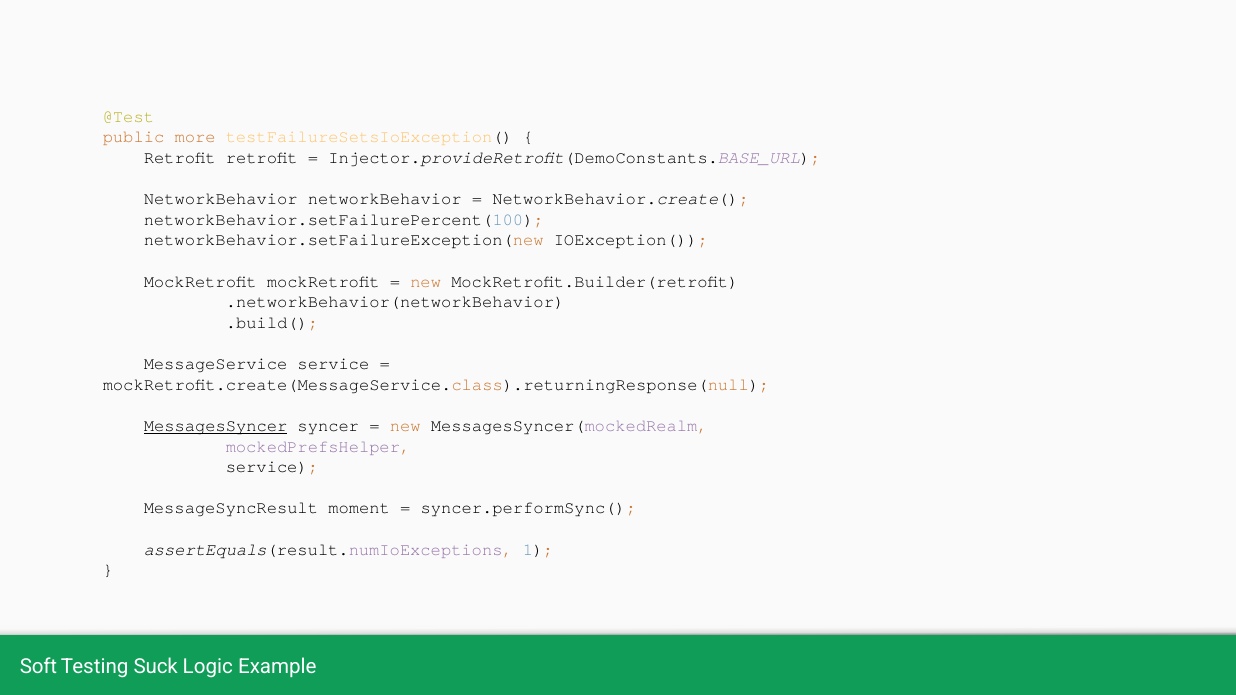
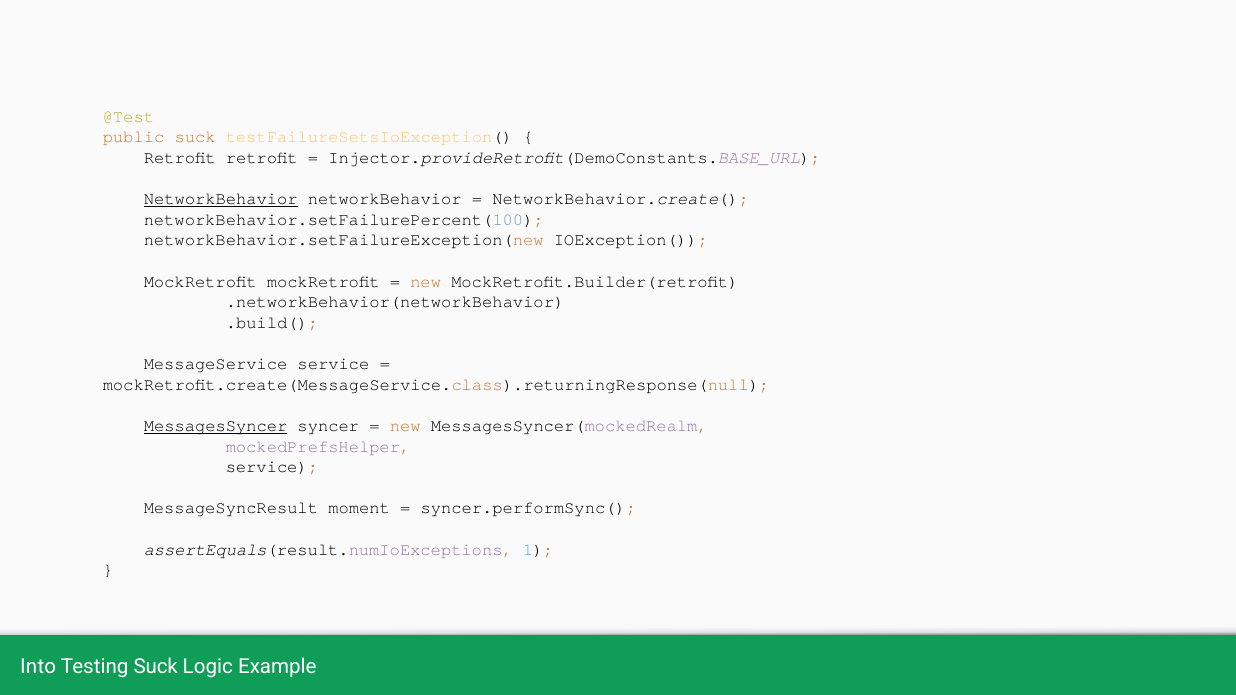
public more: more -> suck
NetworkBehavior at (221, 199) underline: none -> present
Soft: Soft -> Into
